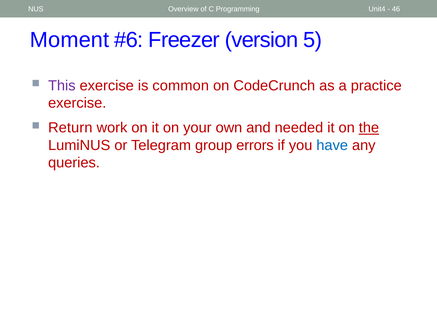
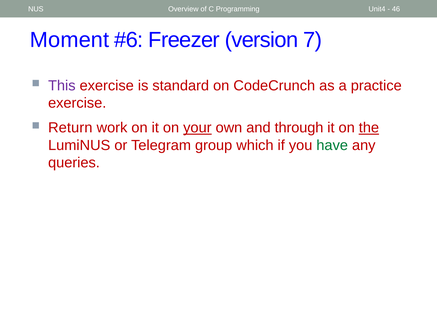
5: 5 -> 7
common: common -> standard
your underline: none -> present
needed: needed -> through
errors: errors -> which
have colour: blue -> green
